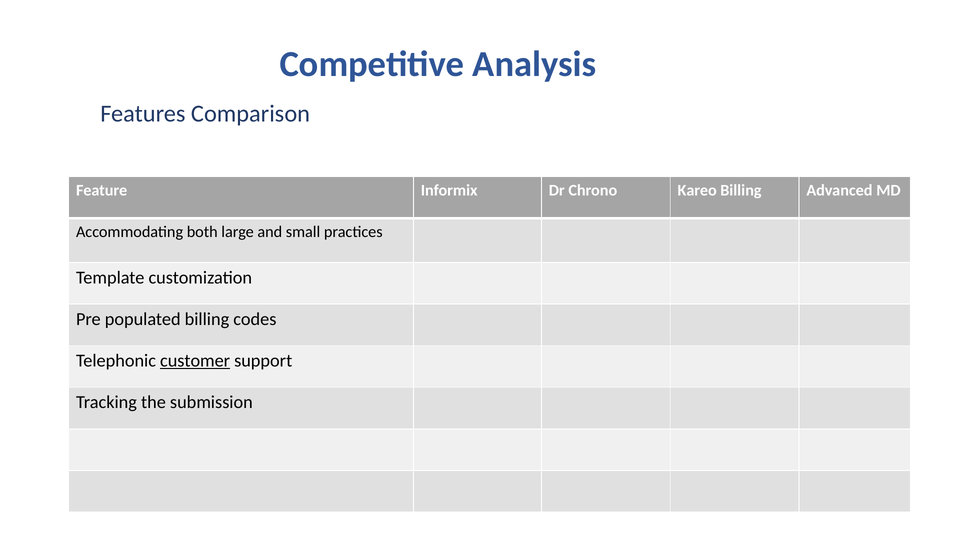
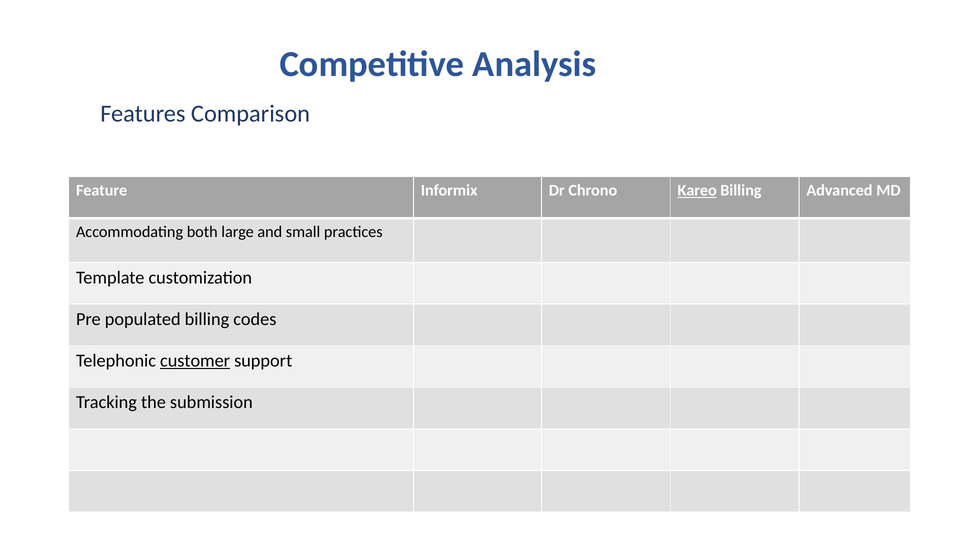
Kareo underline: none -> present
